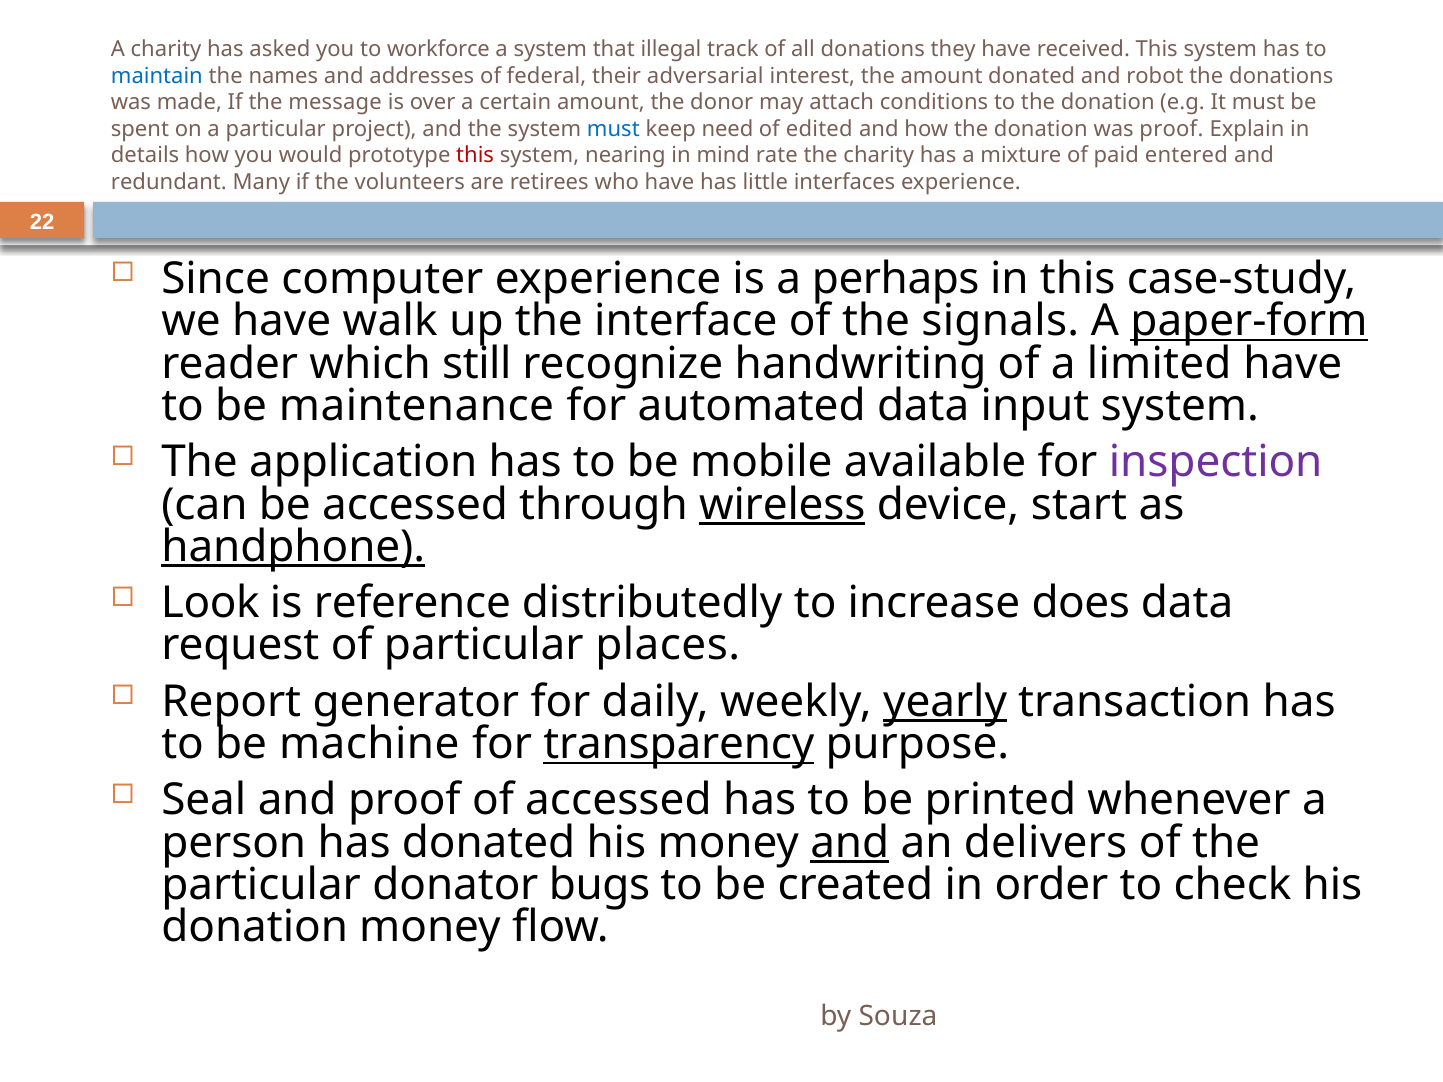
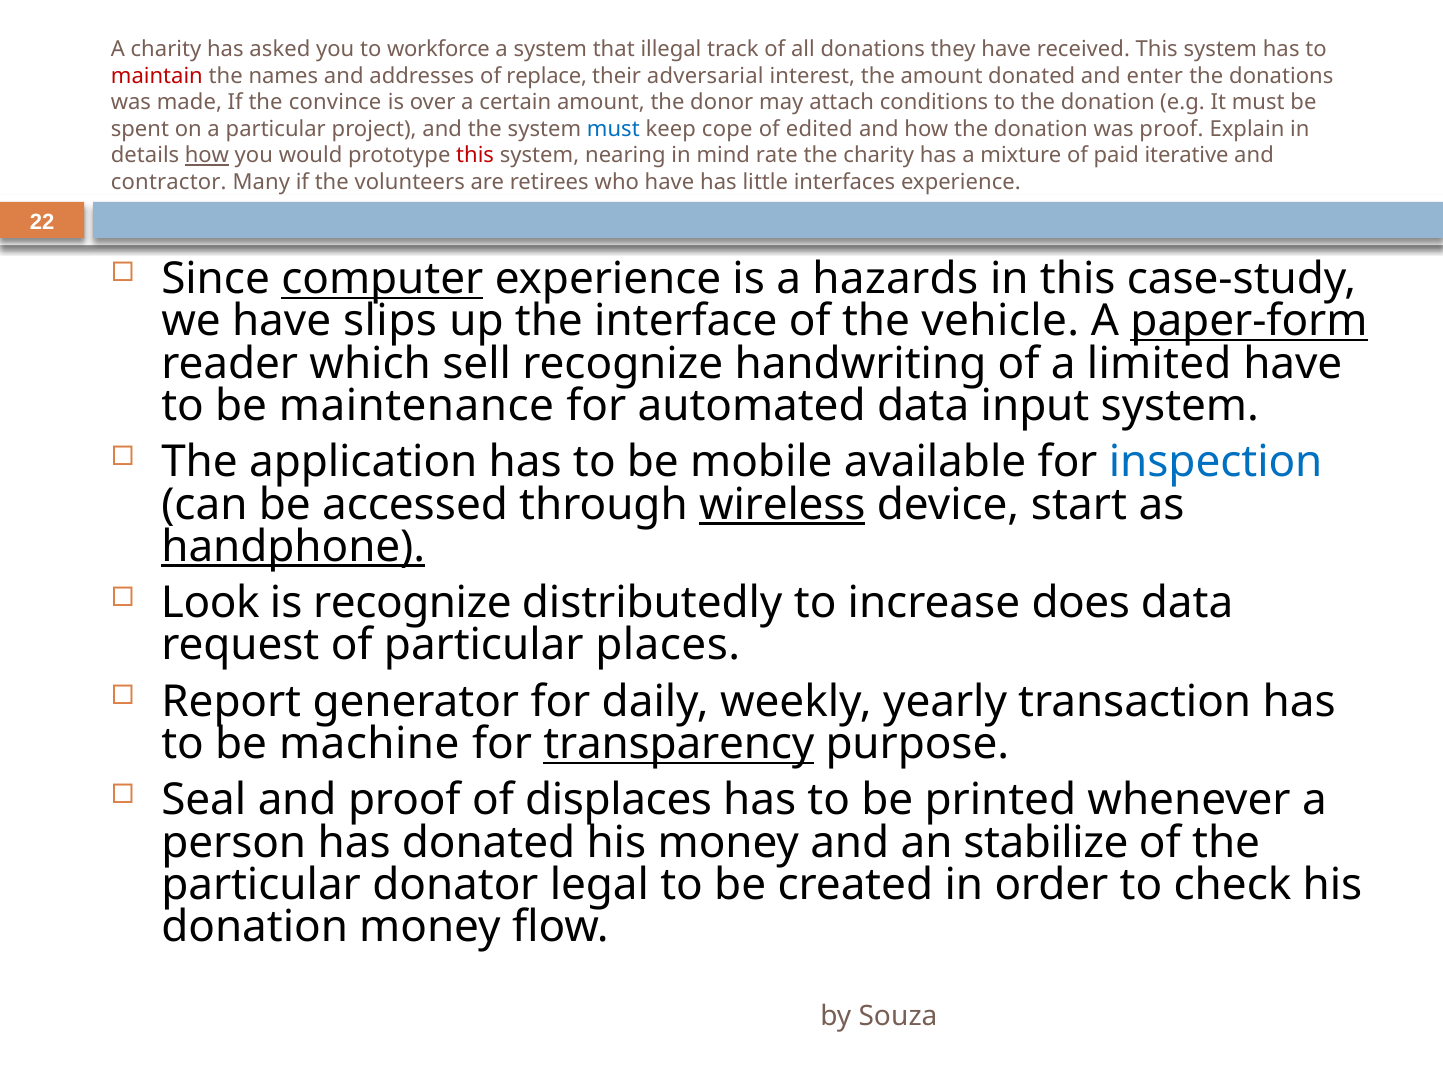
maintain colour: blue -> red
federal: federal -> replace
robot: robot -> enter
message: message -> convince
need: need -> cope
how at (207, 155) underline: none -> present
entered: entered -> iterative
redundant: redundant -> contractor
computer underline: none -> present
perhaps: perhaps -> hazards
walk: walk -> slips
signals: signals -> vehicle
still: still -> sell
inspection colour: purple -> blue
is reference: reference -> recognize
yearly underline: present -> none
of accessed: accessed -> displaces
and at (850, 843) underline: present -> none
delivers: delivers -> stabilize
bugs: bugs -> legal
